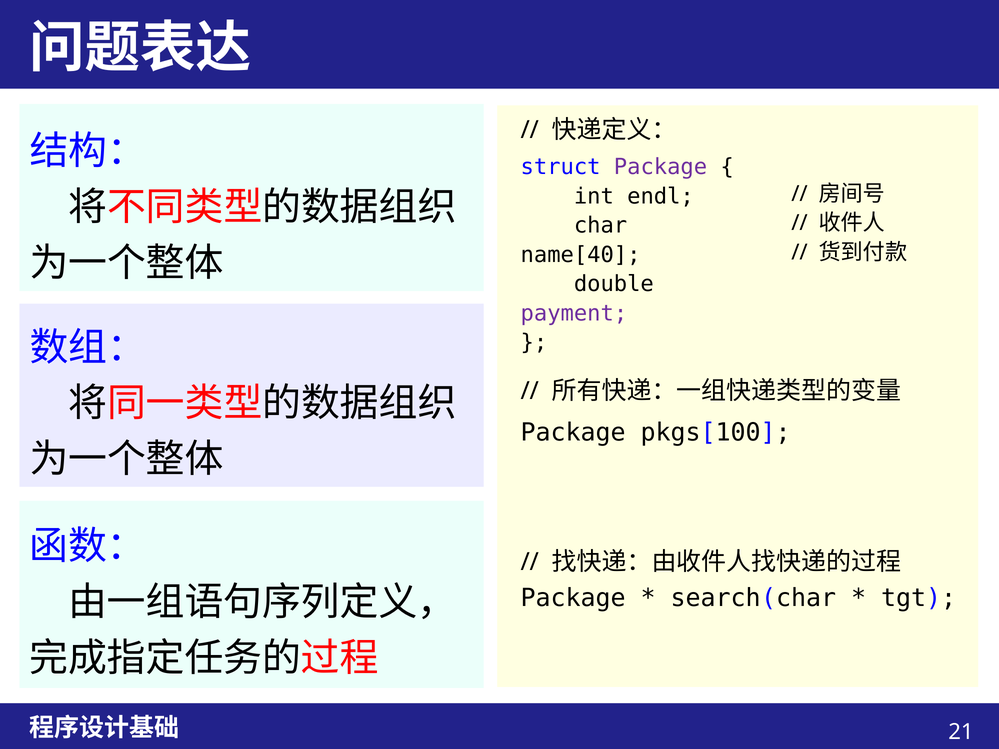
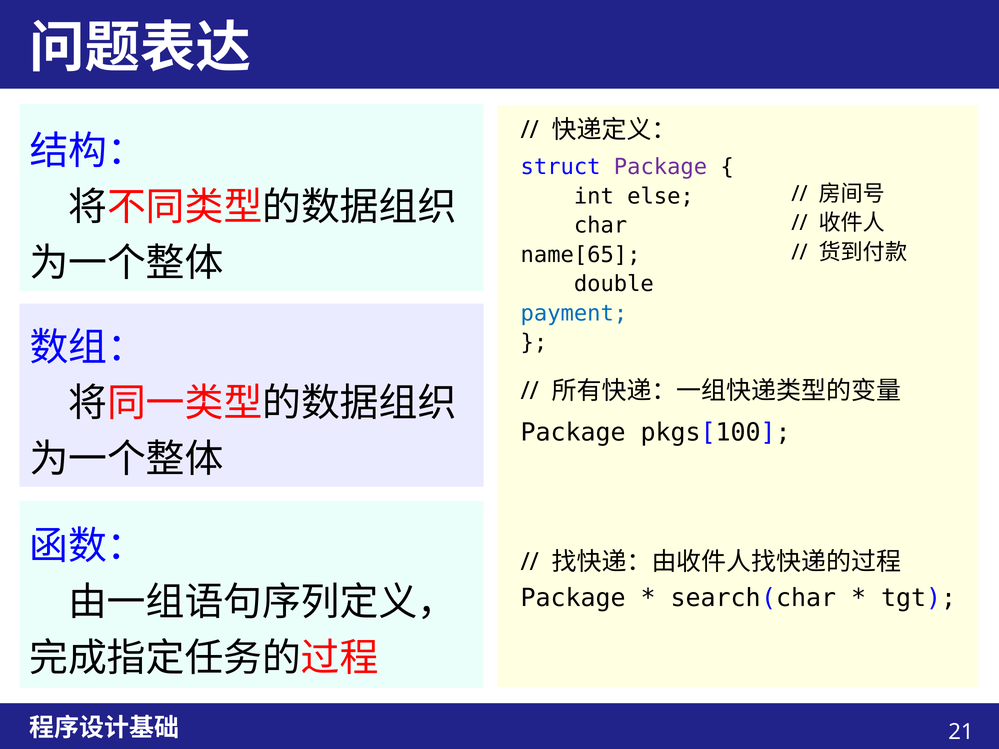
endl: endl -> else
name[40: name[40 -> name[65
payment colour: purple -> blue
